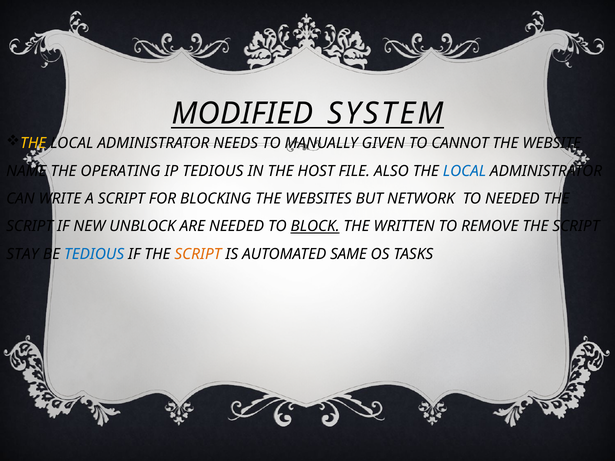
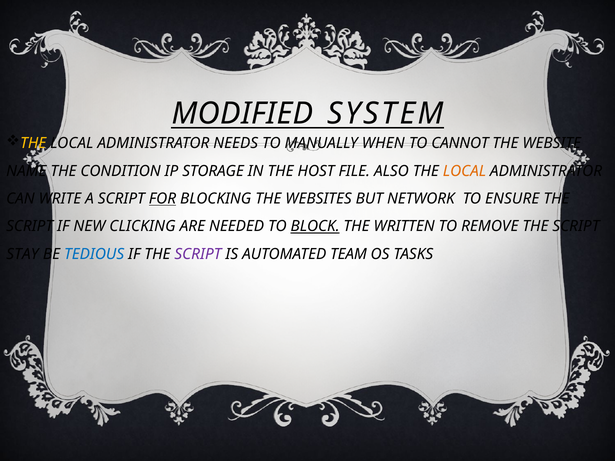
GIVEN: GIVEN -> WHEN
OPERATING: OPERATING -> CONDITION
IP TEDIOUS: TEDIOUS -> STORAGE
LOCAL at (464, 171) colour: blue -> orange
FOR underline: none -> present
TO NEEDED: NEEDED -> ENSURE
UNBLOCK: UNBLOCK -> CLICKING
SCRIPT at (198, 254) colour: orange -> purple
SAME: SAME -> TEAM
